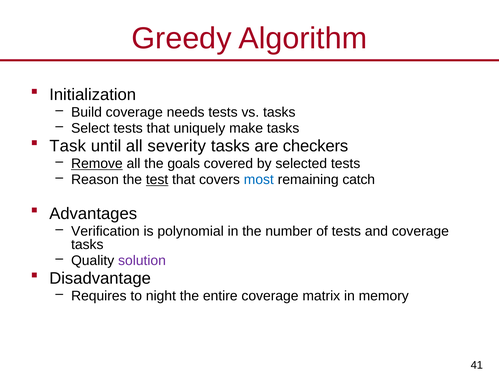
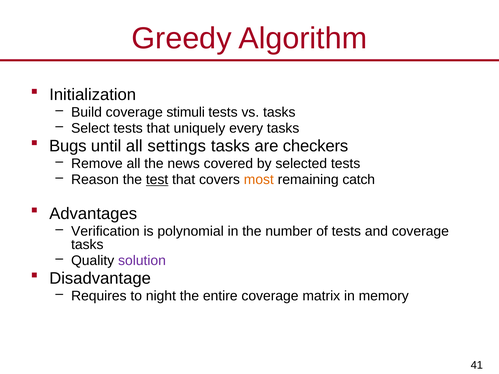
needs: needs -> stimuli
make: make -> every
Task: Task -> Bugs
severity: severity -> settings
Remove underline: present -> none
goals: goals -> news
most colour: blue -> orange
